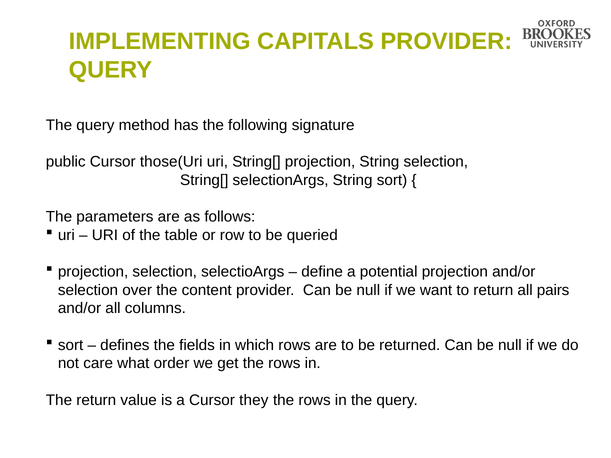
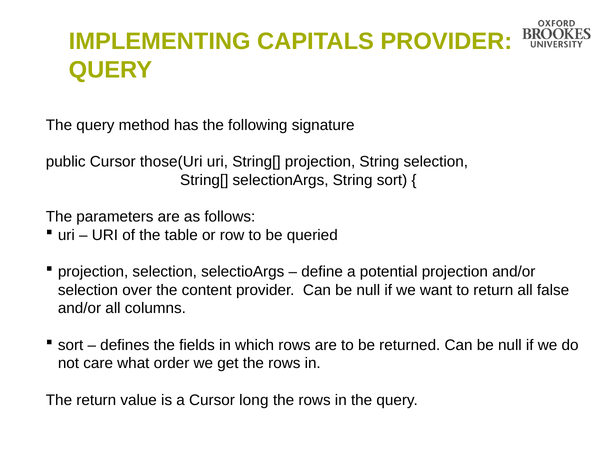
pairs: pairs -> false
they: they -> long
